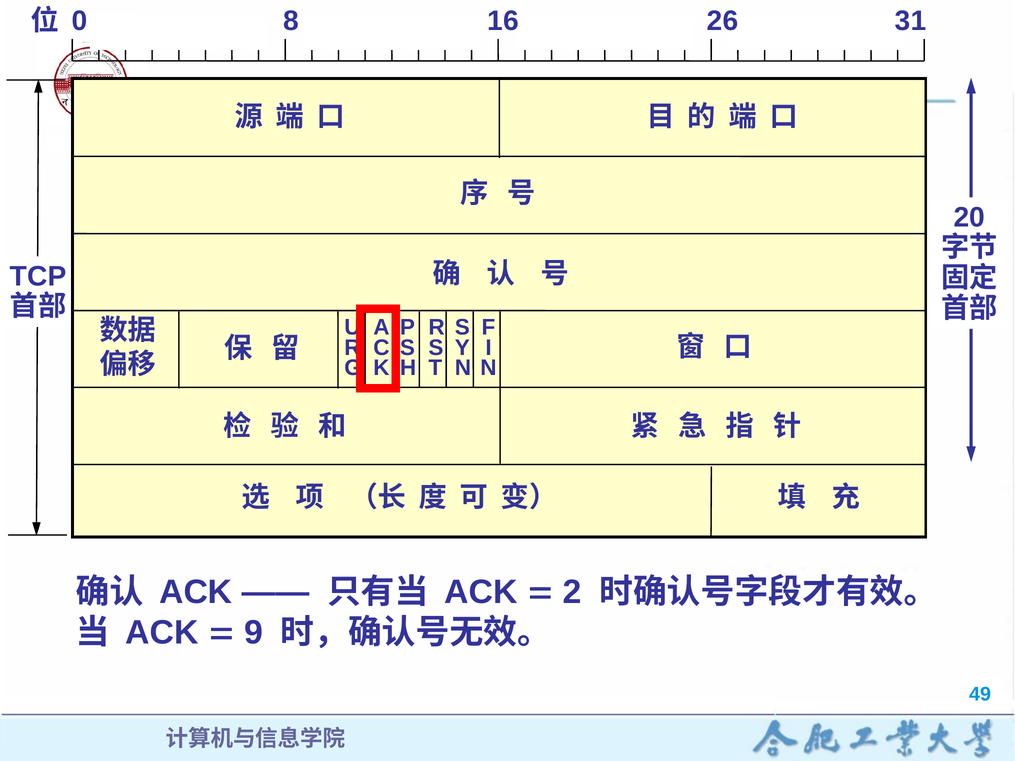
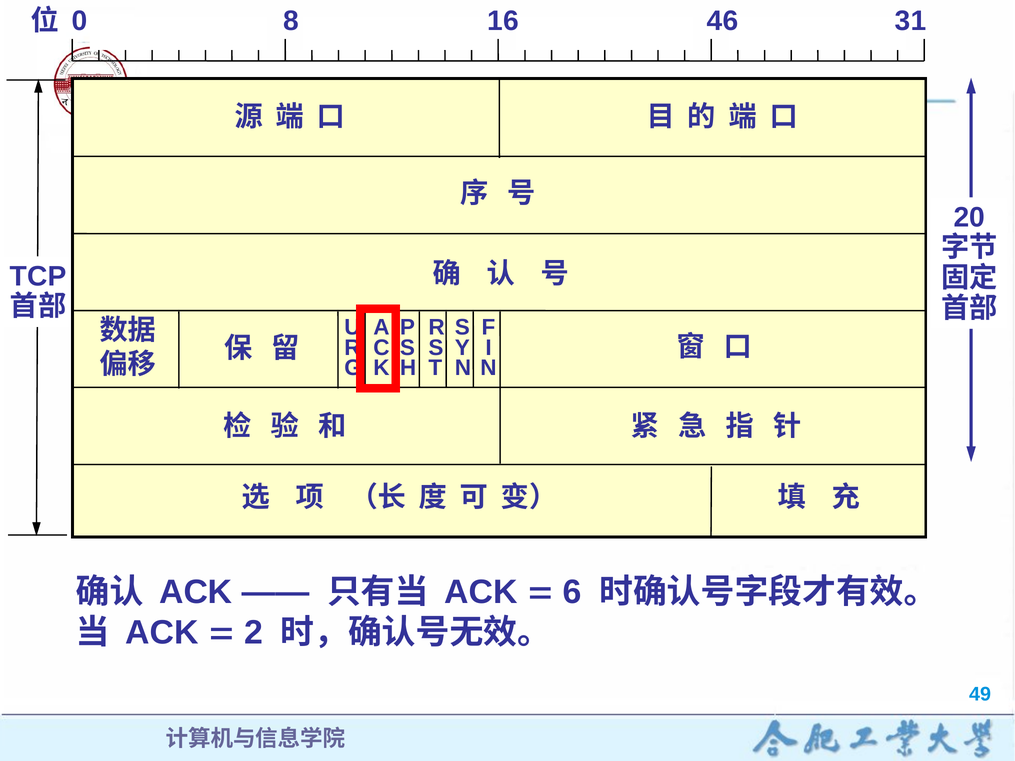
26: 26 -> 46
2: 2 -> 6
9: 9 -> 2
